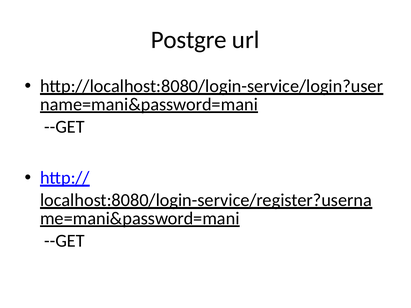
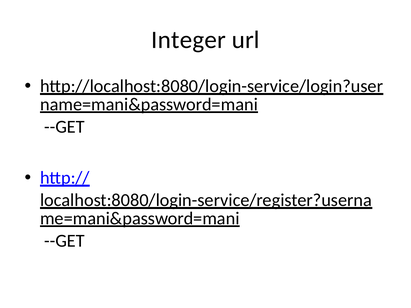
Postgre: Postgre -> Integer
